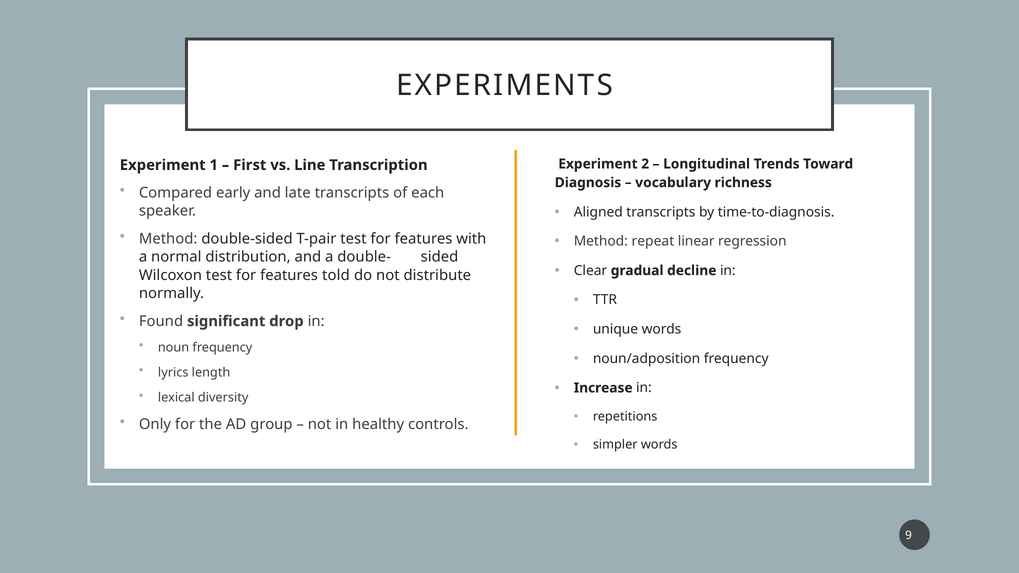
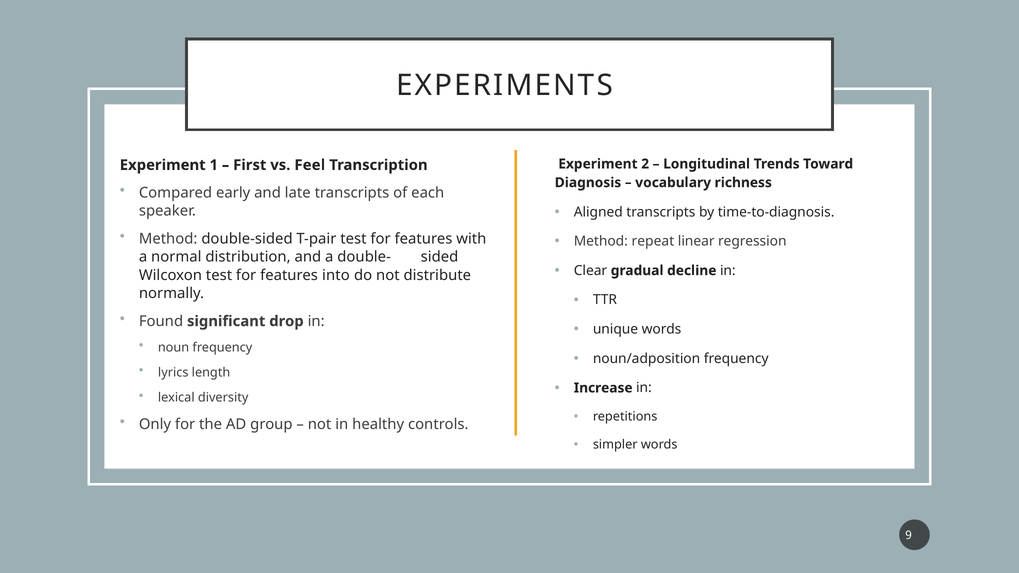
Line: Line -> Feel
told: told -> into
